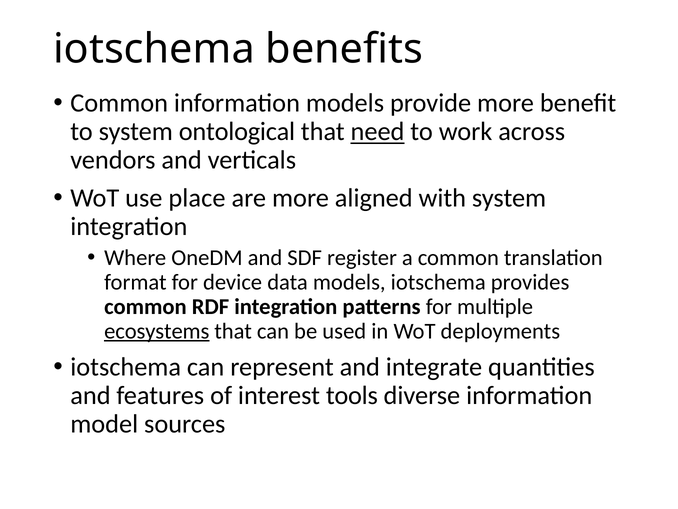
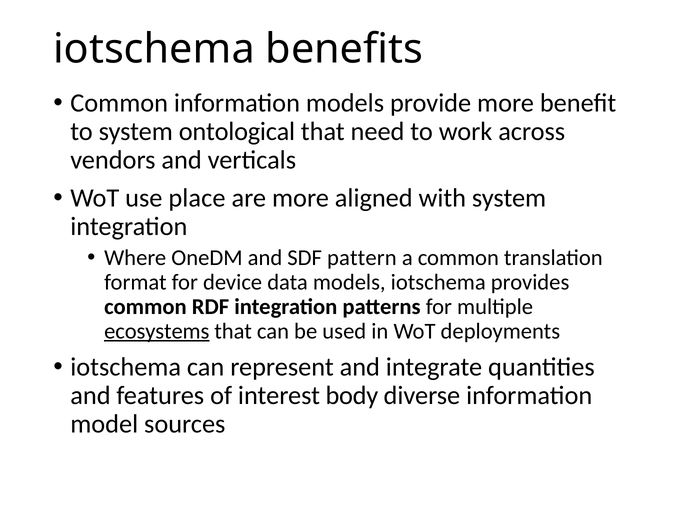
need underline: present -> none
register: register -> pattern
tools: tools -> body
